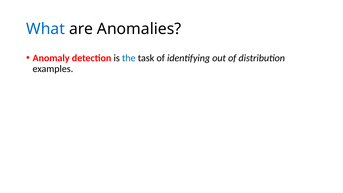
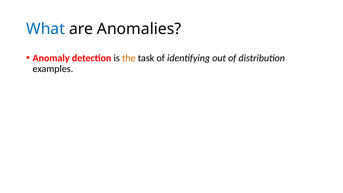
the colour: blue -> orange
